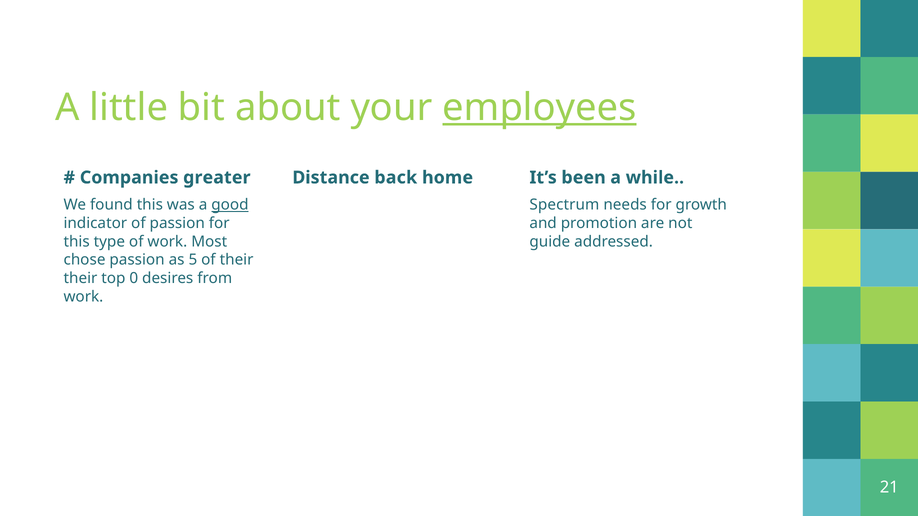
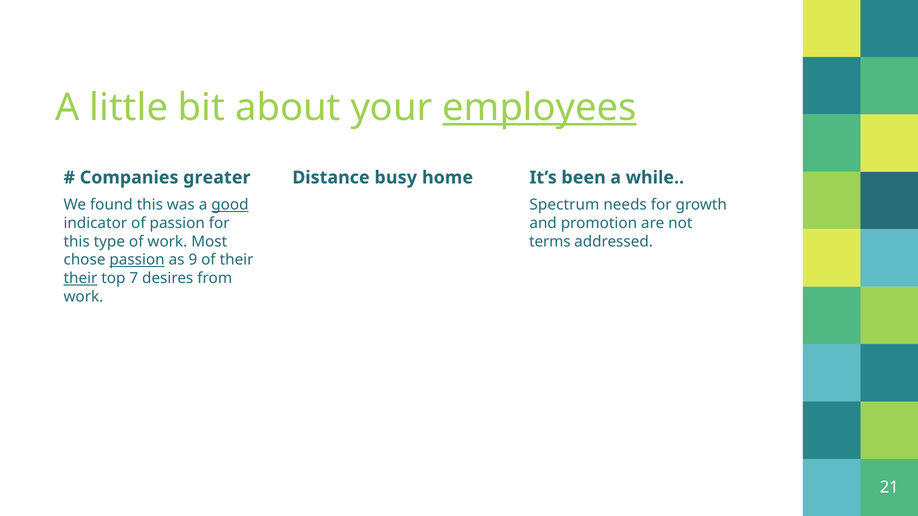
back: back -> busy
guide: guide -> terms
passion at (137, 260) underline: none -> present
5: 5 -> 9
their at (80, 278) underline: none -> present
0: 0 -> 7
